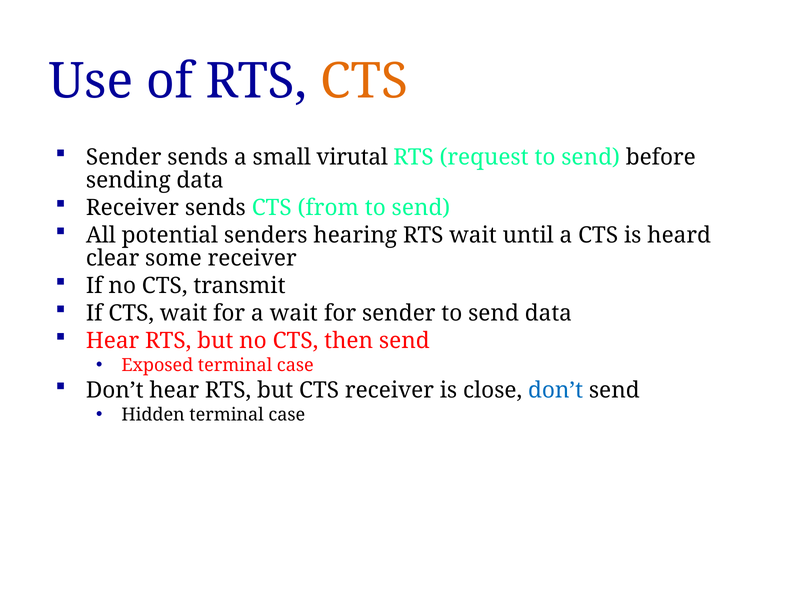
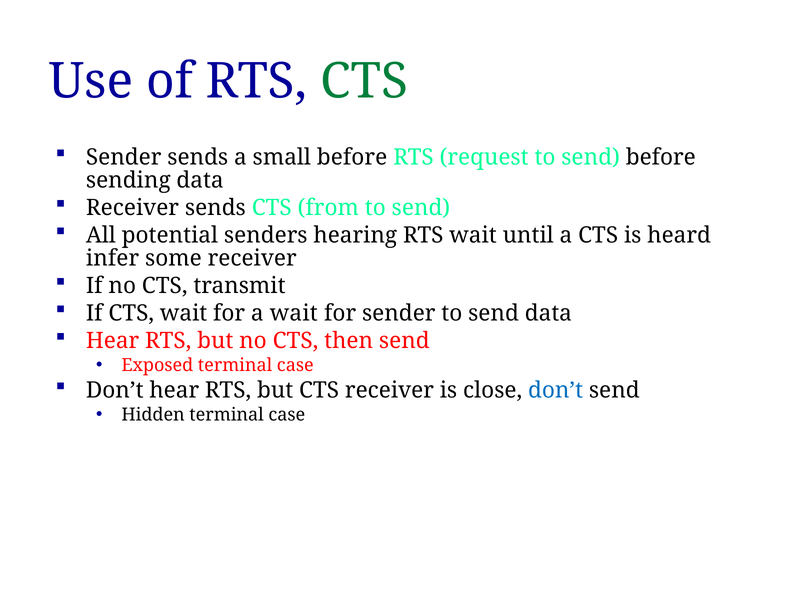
CTS at (364, 81) colour: orange -> green
small virutal: virutal -> before
clear: clear -> infer
